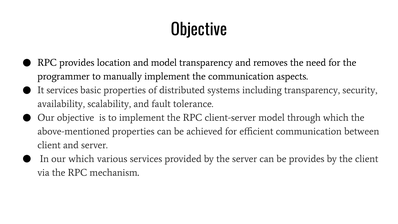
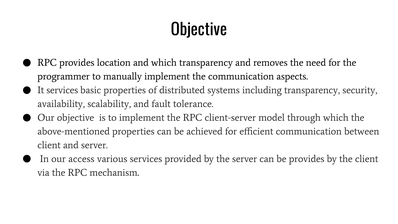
and model: model -> which
our which: which -> access
